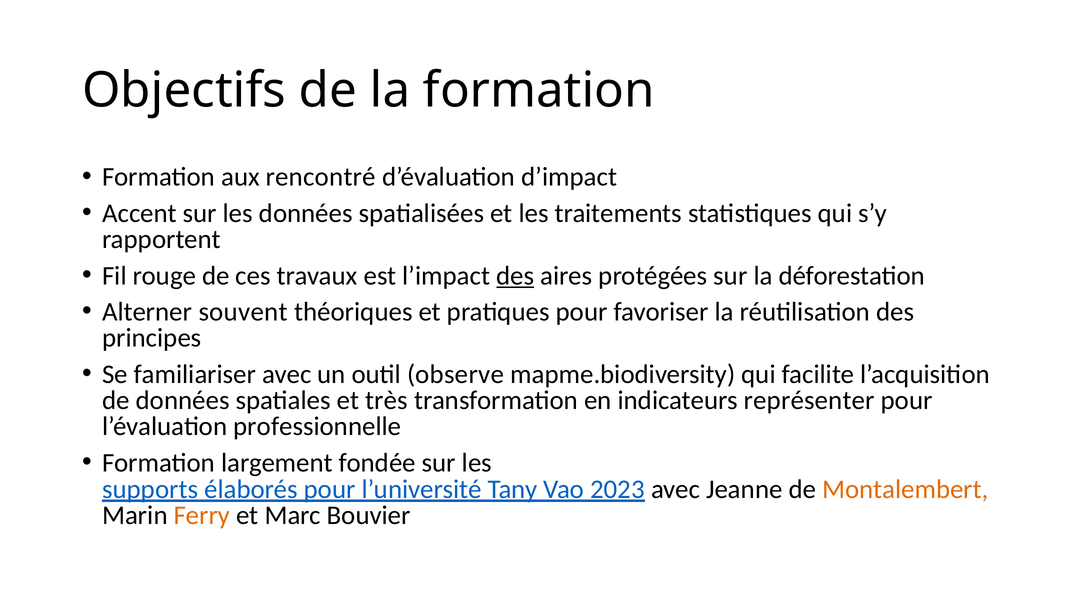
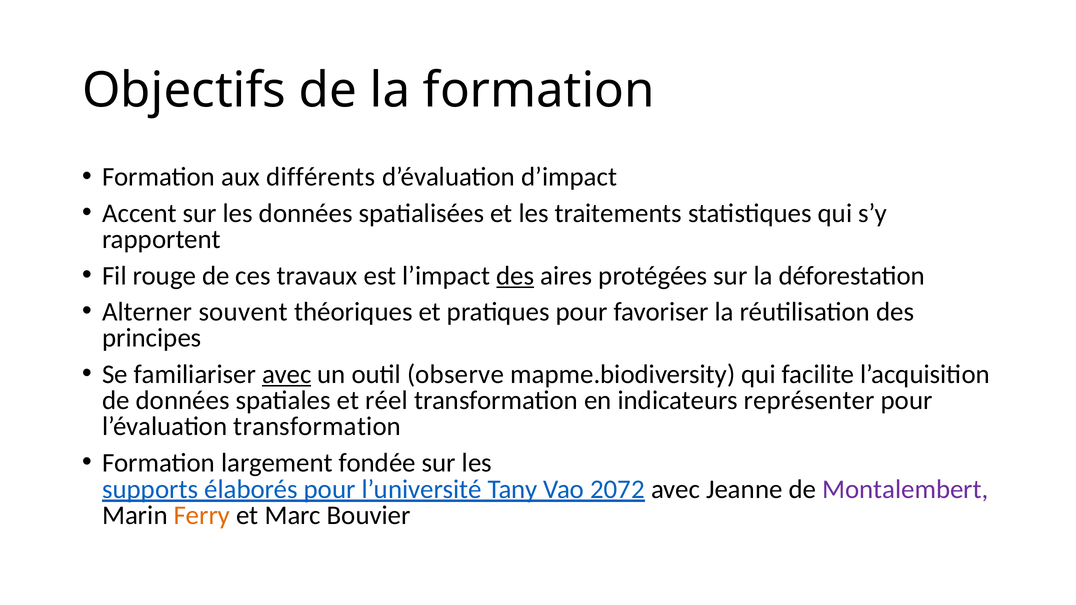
rencontré: rencontré -> différents
avec at (287, 374) underline: none -> present
très: très -> réel
l’évaluation professionnelle: professionnelle -> transformation
2023: 2023 -> 2072
Montalembert colour: orange -> purple
